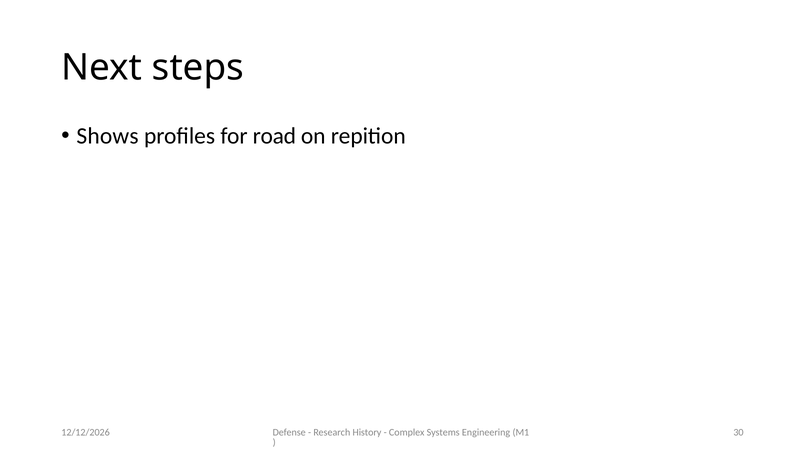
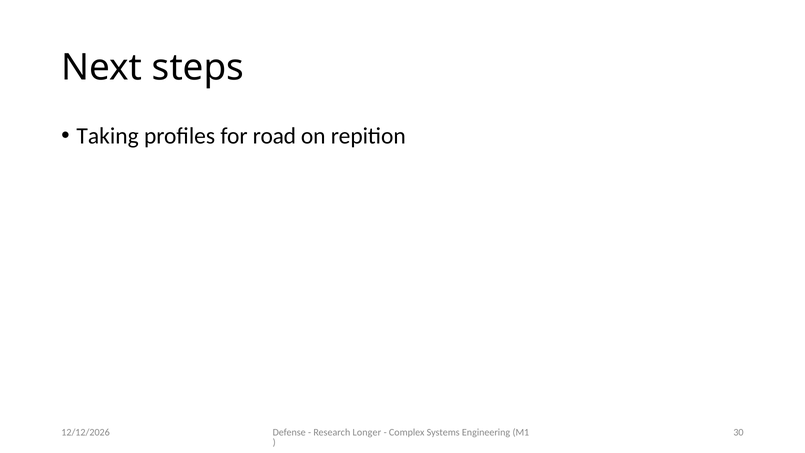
Shows: Shows -> Taking
History: History -> Longer
